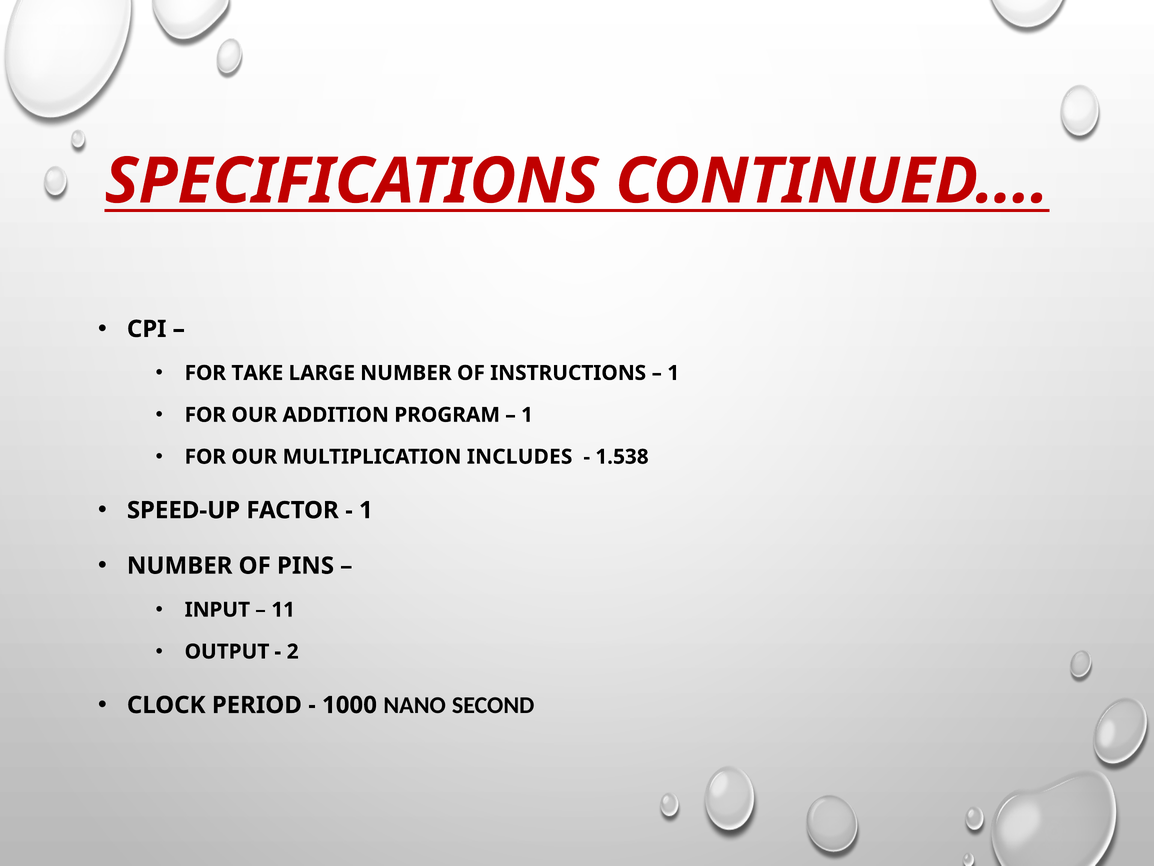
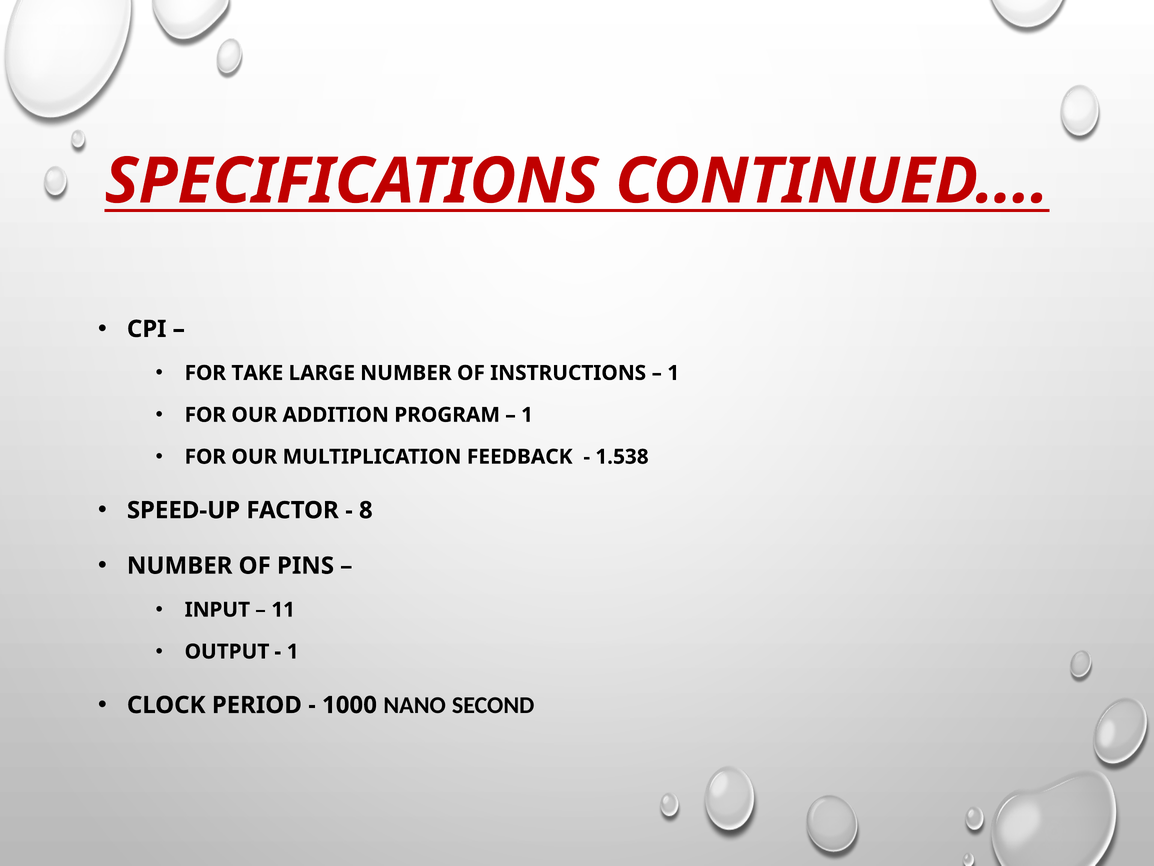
INCLUDES: INCLUDES -> FEEDBACK
1 at (366, 510): 1 -> 8
2 at (293, 651): 2 -> 1
